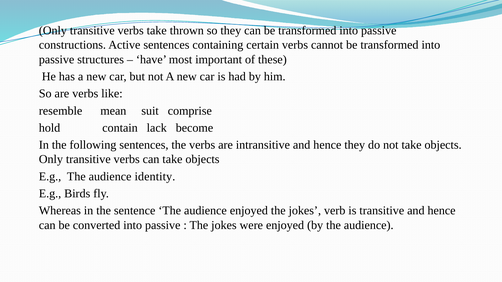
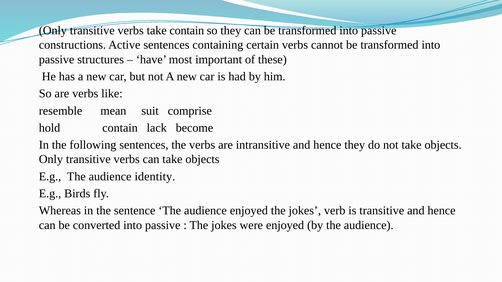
take thrown: thrown -> contain
